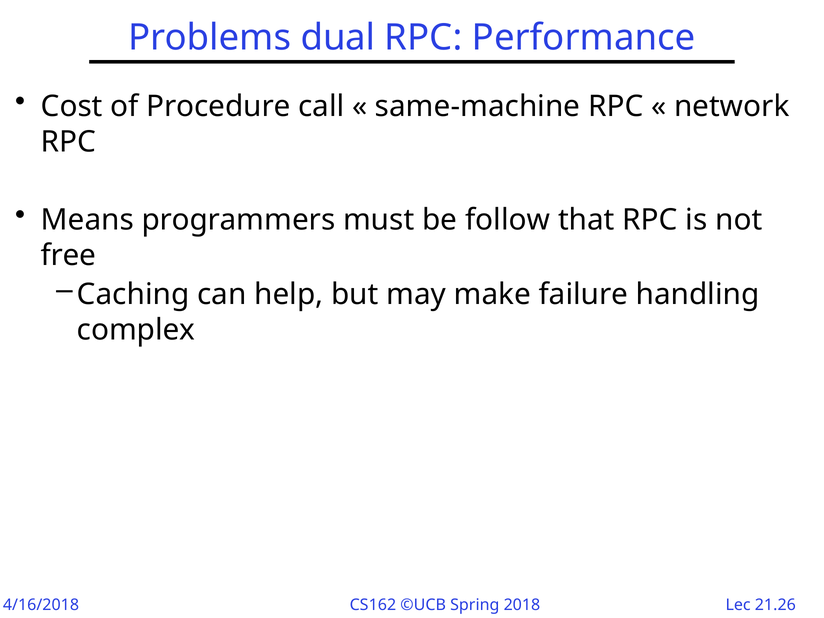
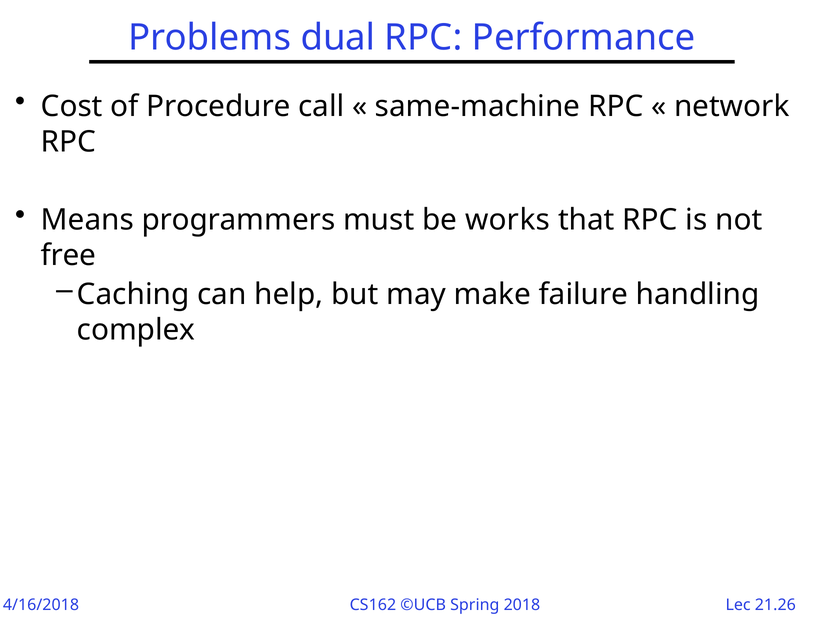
follow: follow -> works
